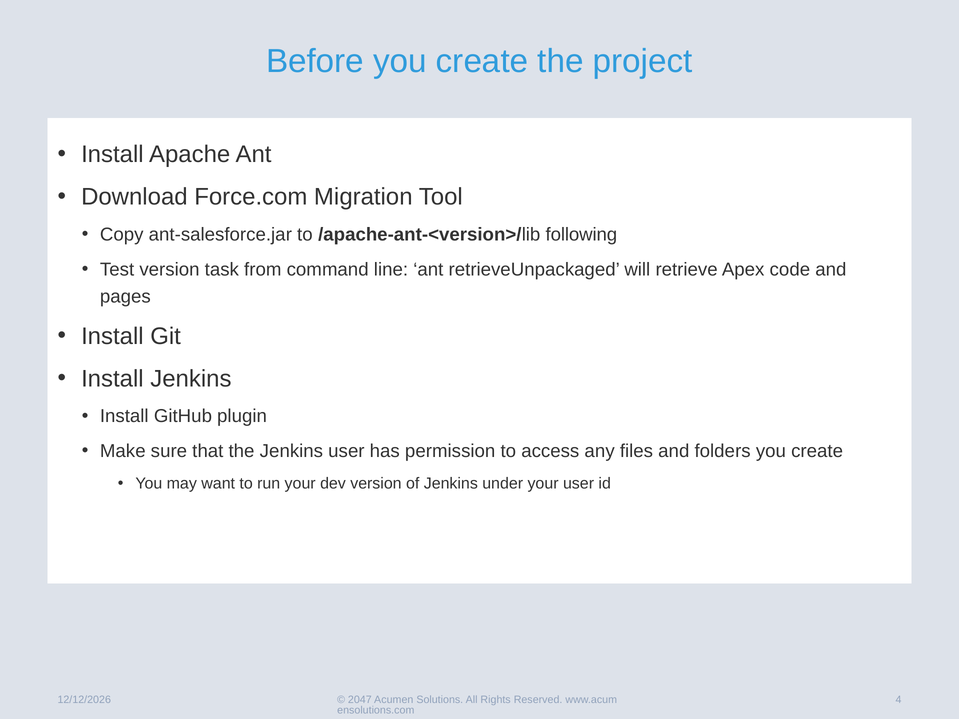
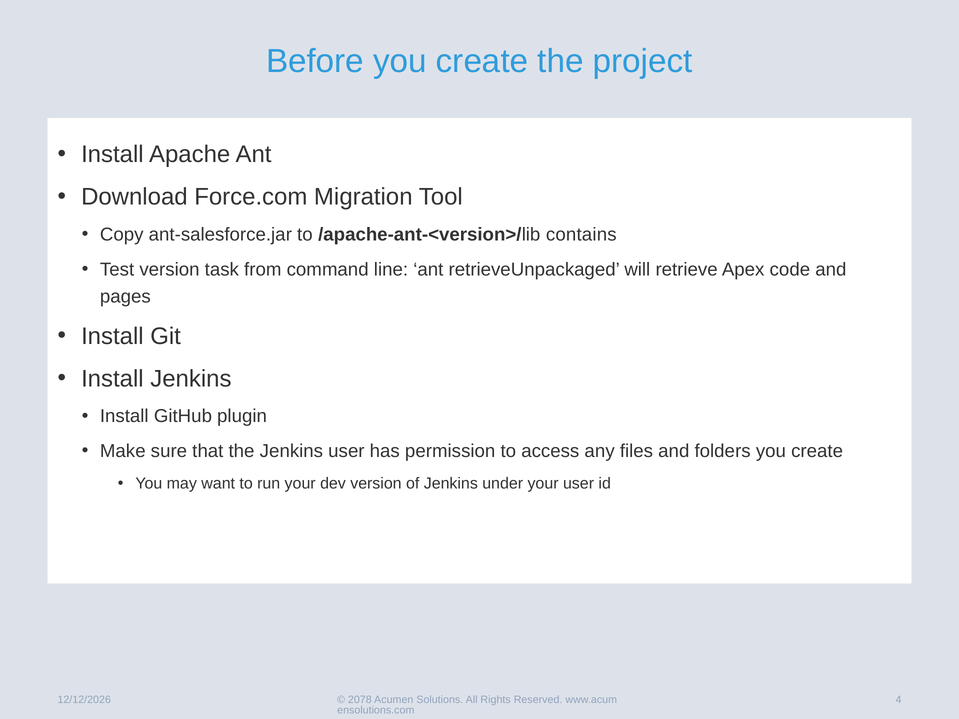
following: following -> contains
2047: 2047 -> 2078
